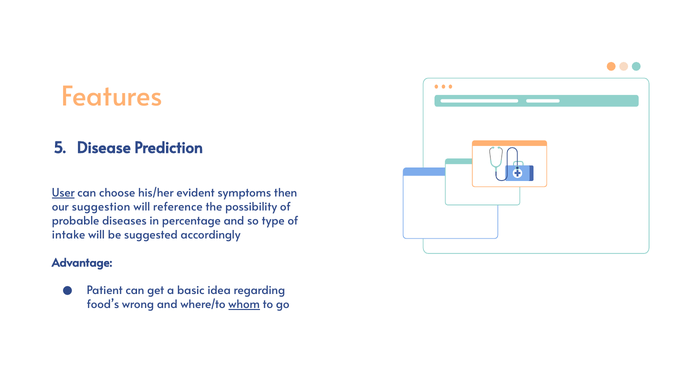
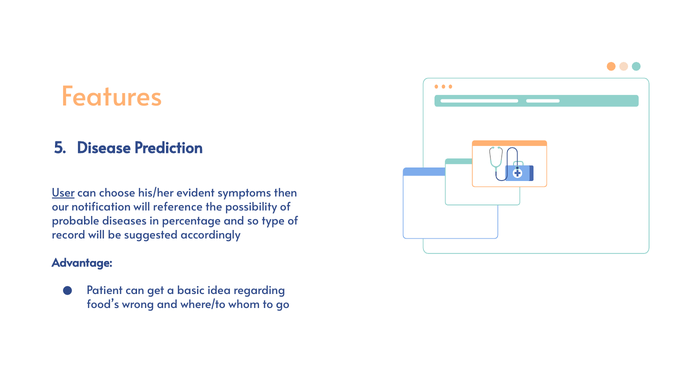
suggestion: suggestion -> notification
intake: intake -> record
whom underline: present -> none
